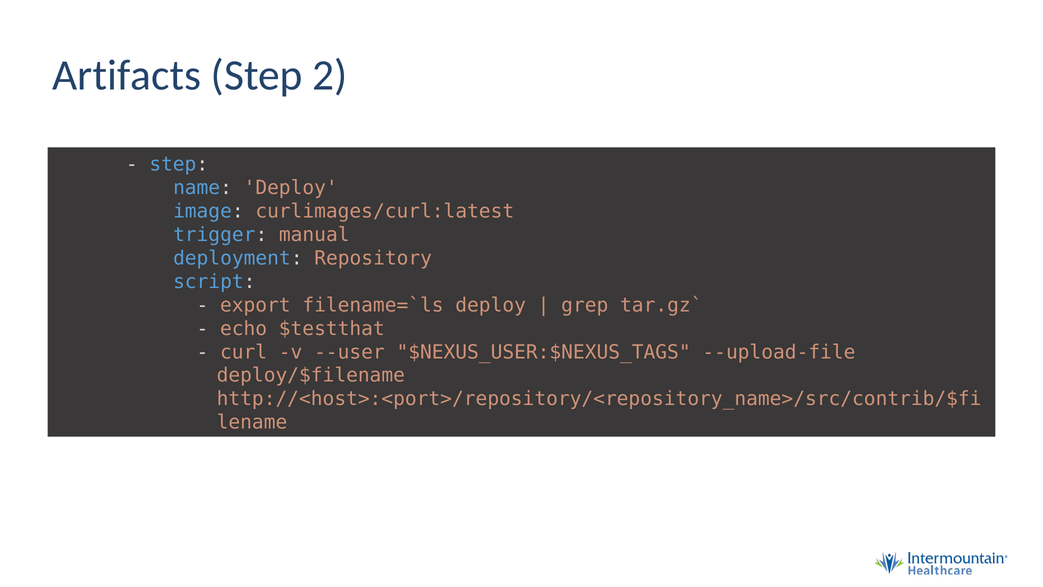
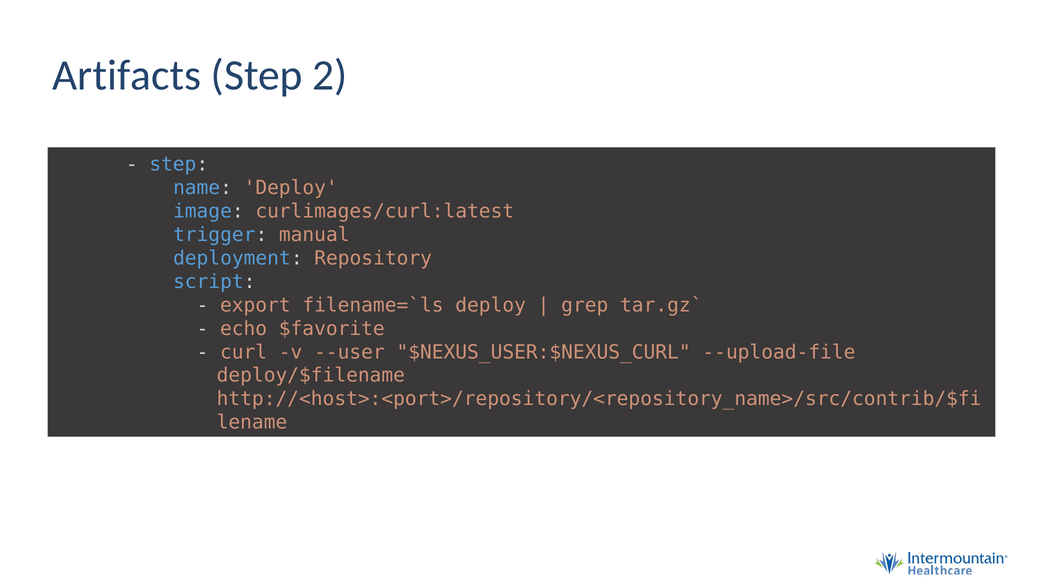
$testthat: $testthat -> $favorite
$NEXUS_USER:$NEXUS_TAGS: $NEXUS_USER:$NEXUS_TAGS -> $NEXUS_USER:$NEXUS_CURL
